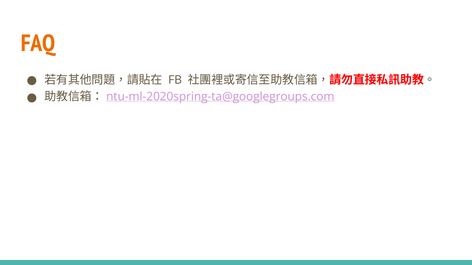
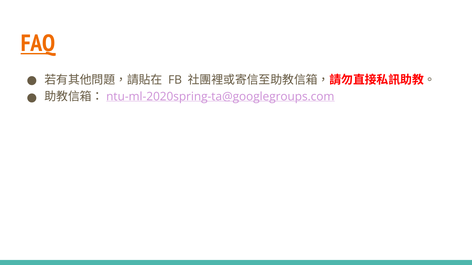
FAQ underline: none -> present
